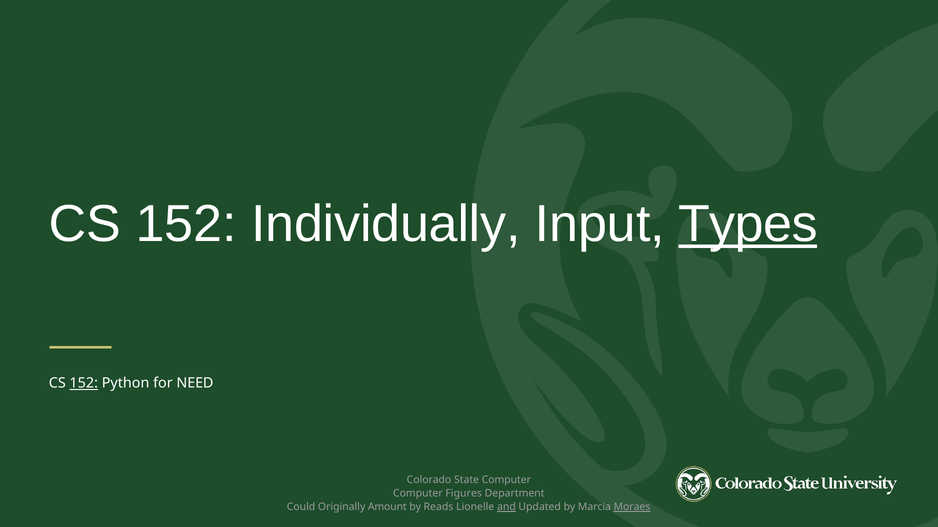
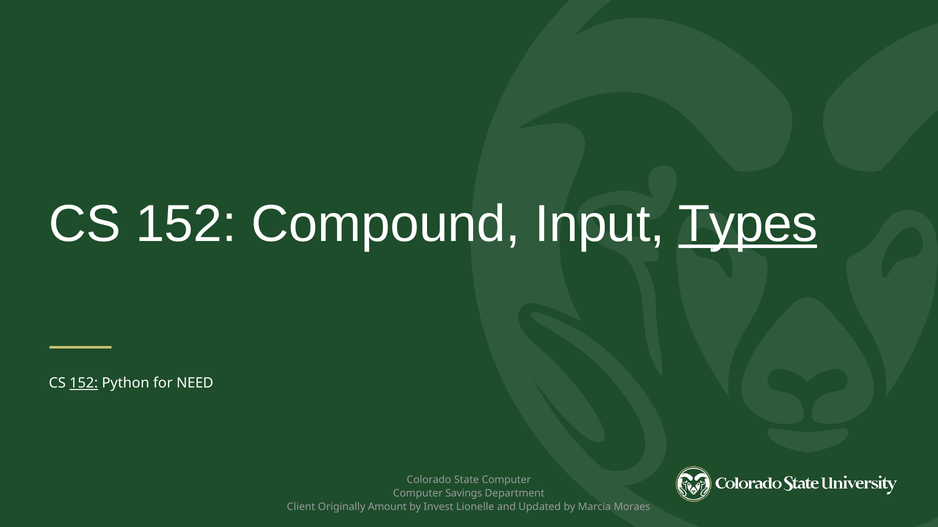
Individually: Individually -> Compound
Figures: Figures -> Savings
Could: Could -> Client
Reads: Reads -> Invest
and underline: present -> none
Moraes underline: present -> none
